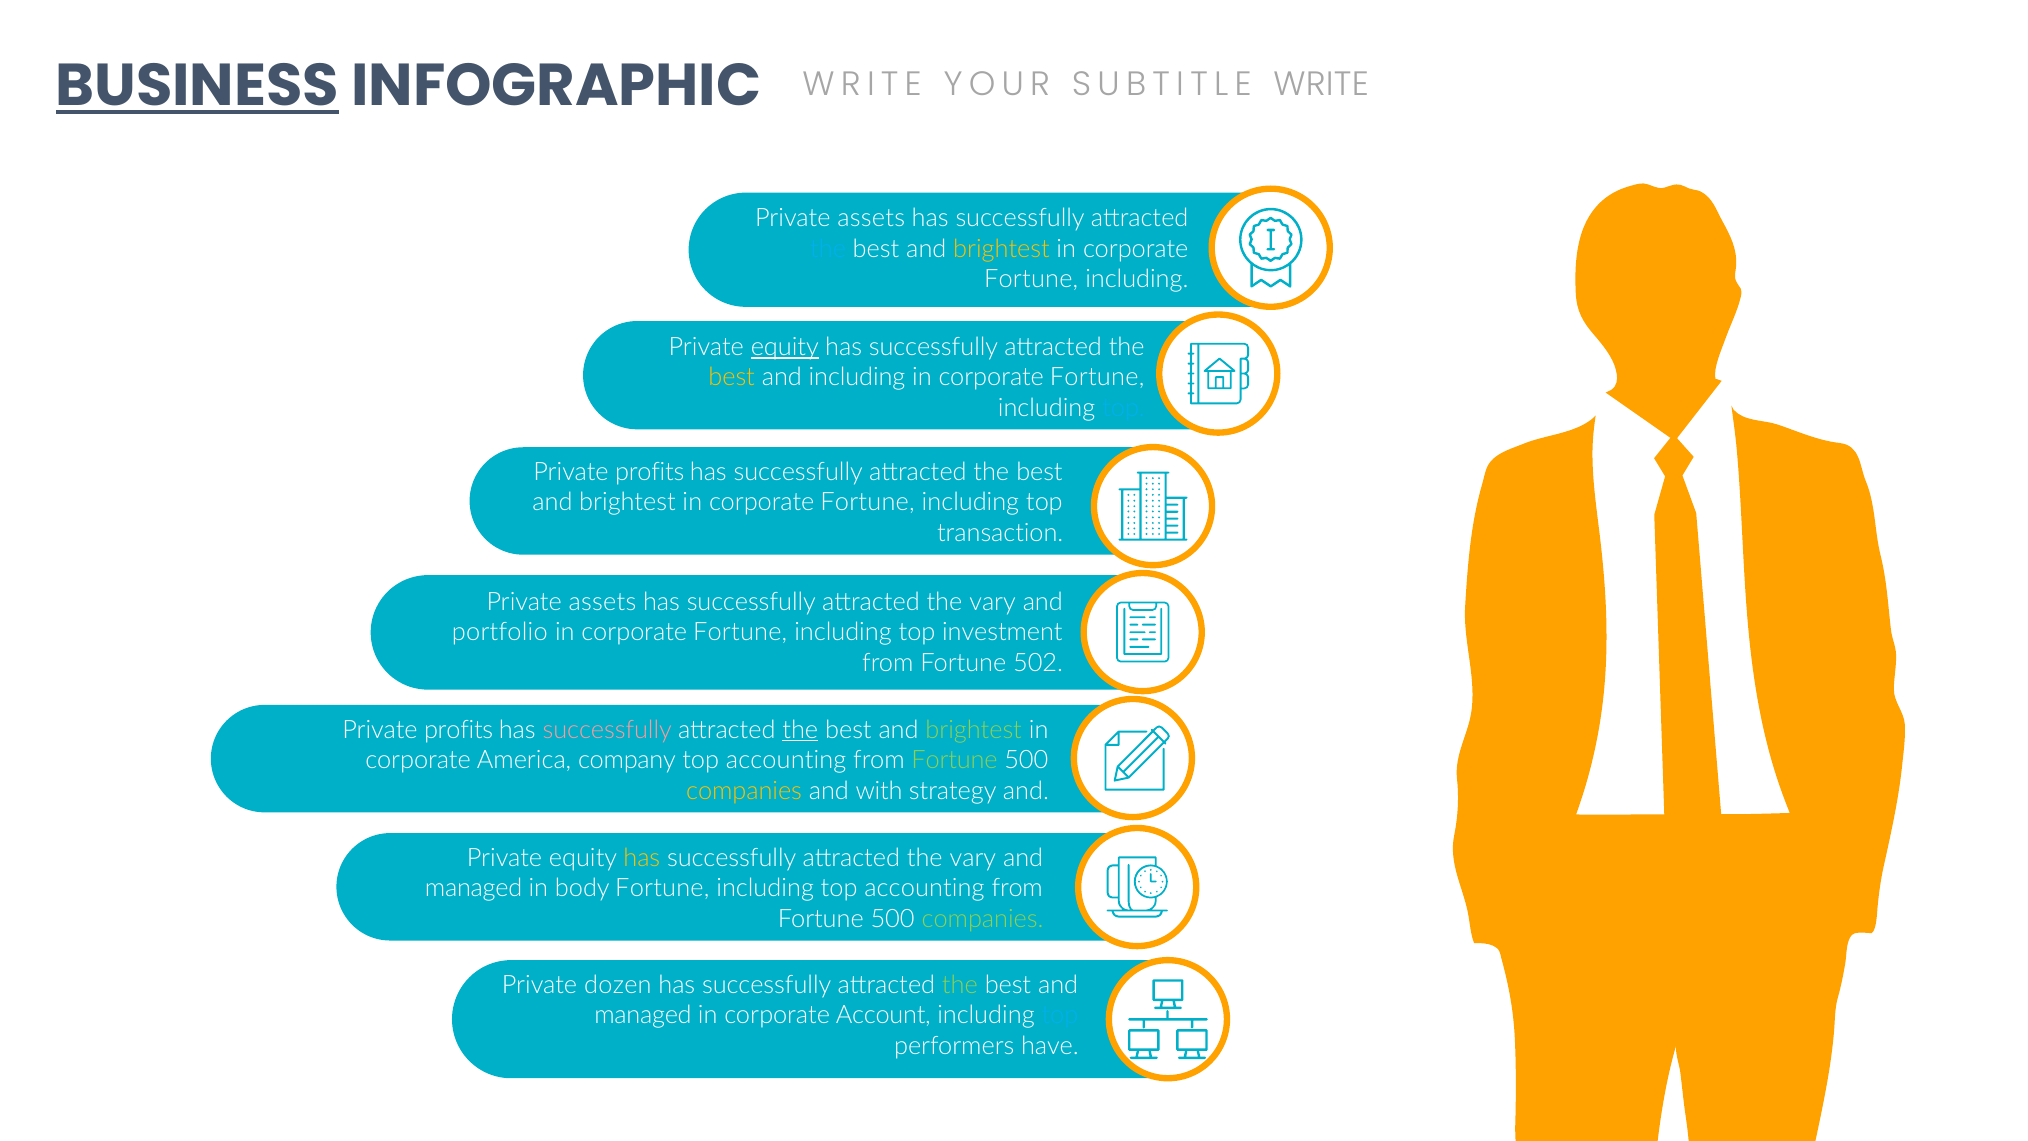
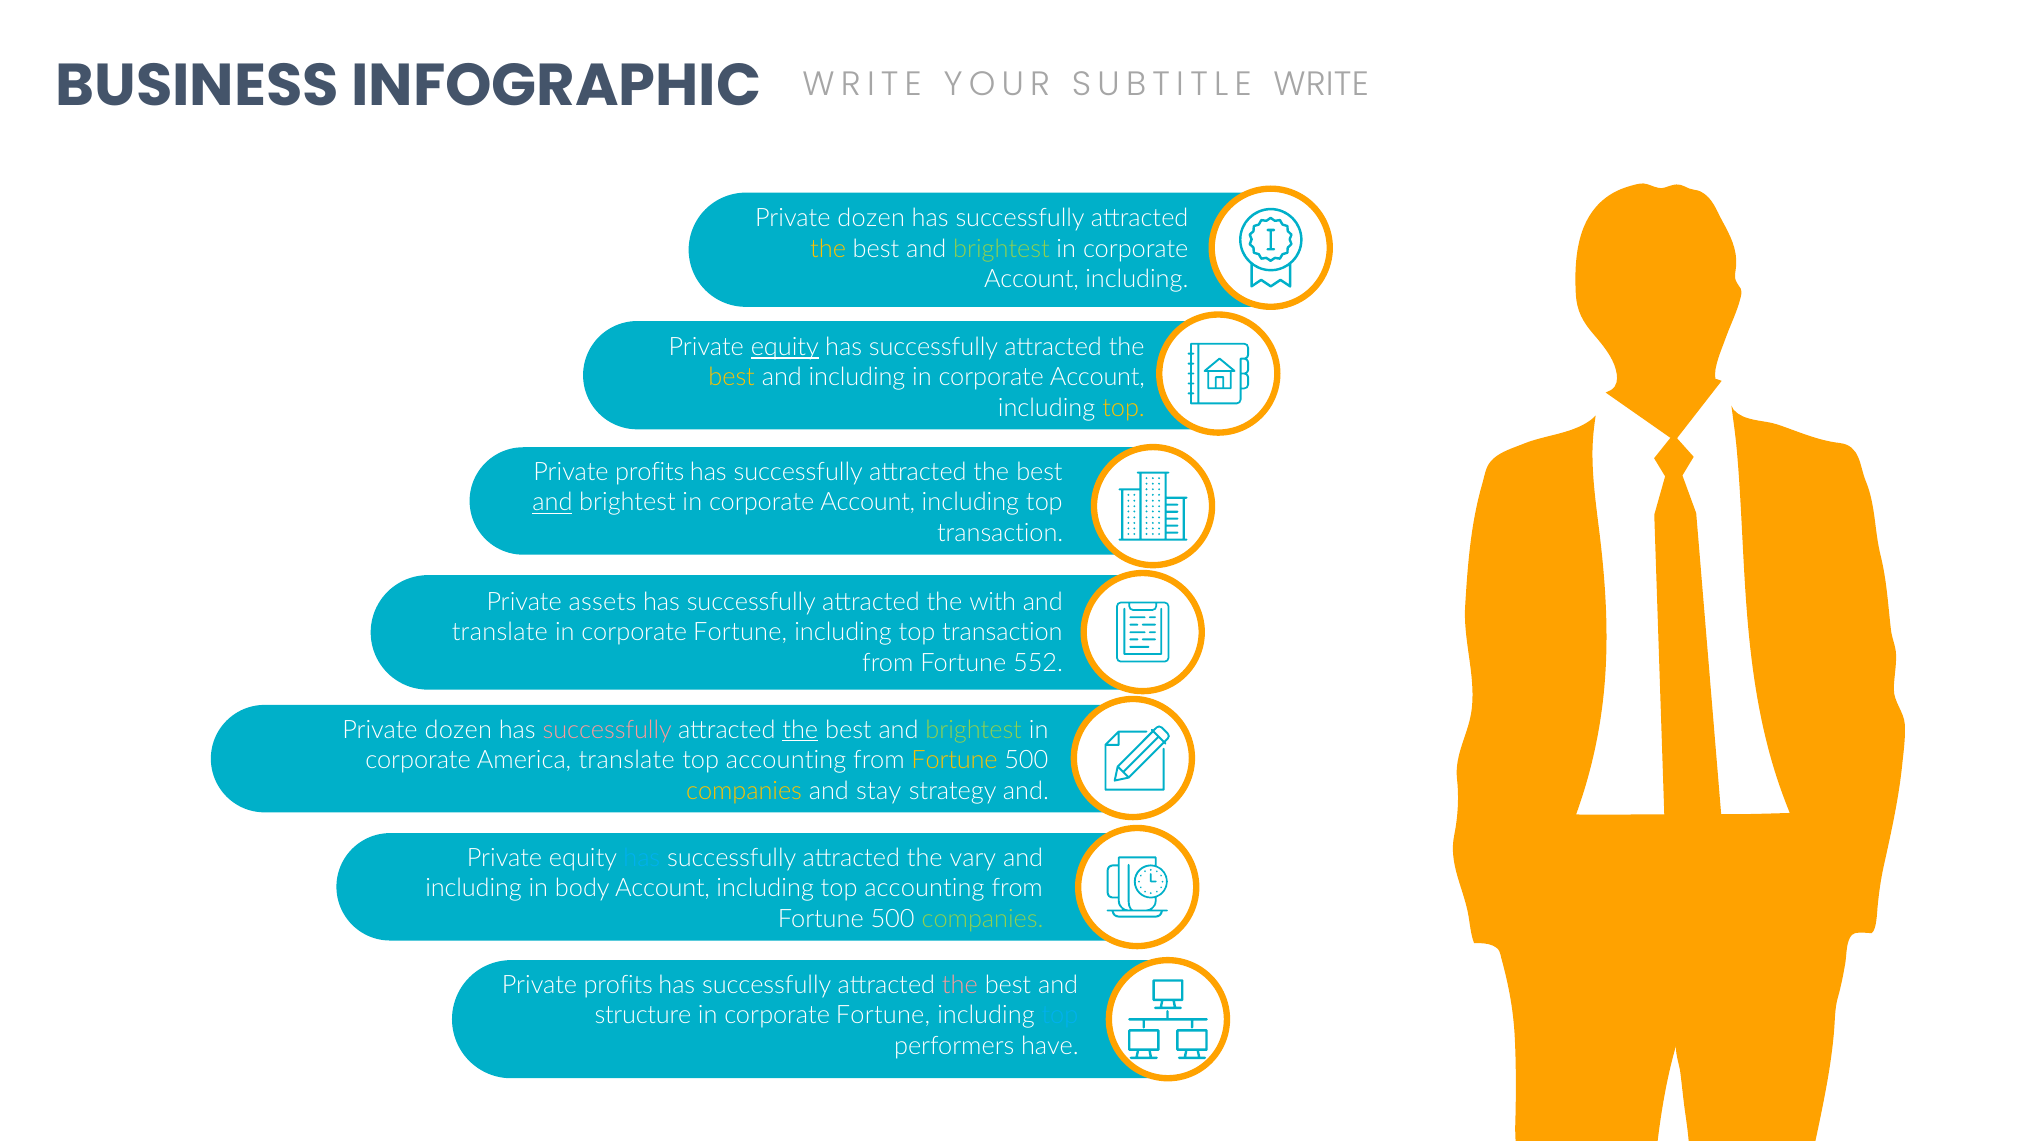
BUSINESS underline: present -> none
assets at (871, 219): assets -> dozen
the at (828, 249) colour: light blue -> yellow
brightest at (1001, 249) colour: yellow -> light green
Fortune at (1031, 279): Fortune -> Account
Fortune at (1097, 377): Fortune -> Account
top at (1124, 408) colour: light blue -> yellow
and at (552, 502) underline: none -> present
Fortune at (868, 502): Fortune -> Account
vary at (993, 602): vary -> with
portfolio at (500, 632): portfolio -> translate
investment at (1002, 632): investment -> transaction
502: 502 -> 552
profits at (459, 730): profits -> dozen
America company: company -> translate
Fortune at (955, 760) colour: light green -> yellow
with: with -> stay
has at (642, 858) colour: yellow -> light blue
managed at (474, 888): managed -> including
body Fortune: Fortune -> Account
dozen at (618, 985): dozen -> profits
the at (960, 985) colour: light green -> pink
managed at (643, 1015): managed -> structure
Account at (883, 1015): Account -> Fortune
